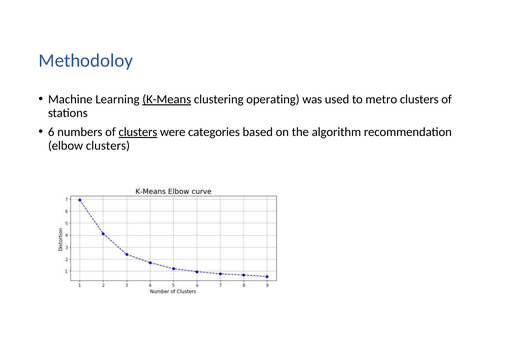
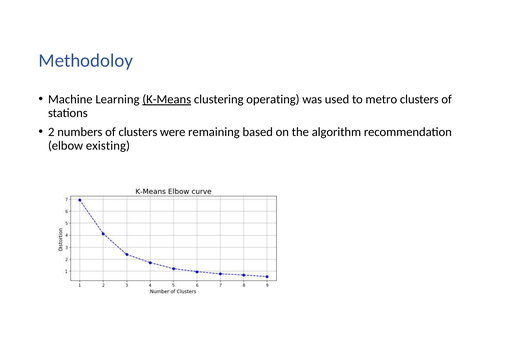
6: 6 -> 2
clusters at (138, 132) underline: present -> none
categories: categories -> remaining
elbow clusters: clusters -> existing
